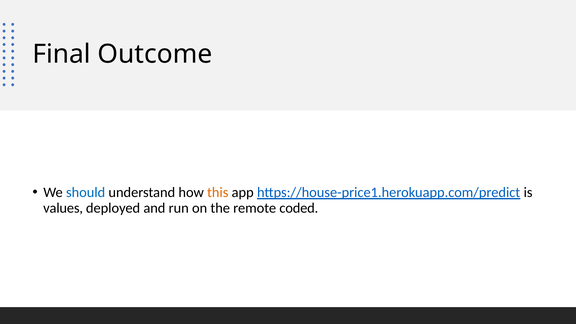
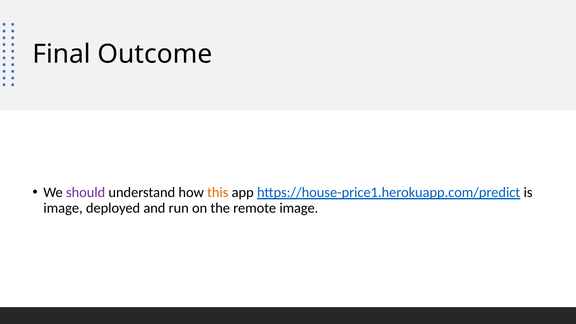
should colour: blue -> purple
values at (63, 208): values -> image
remote coded: coded -> image
